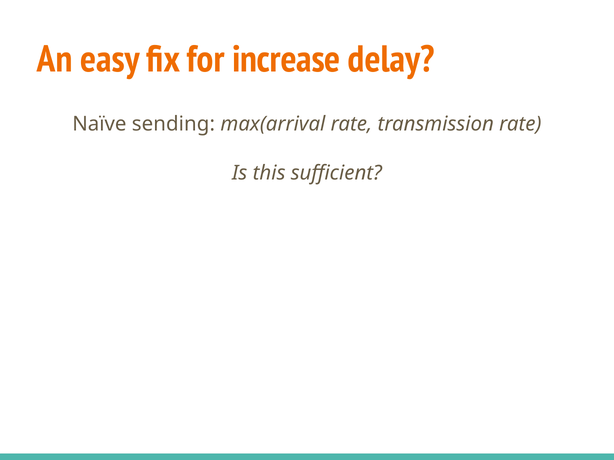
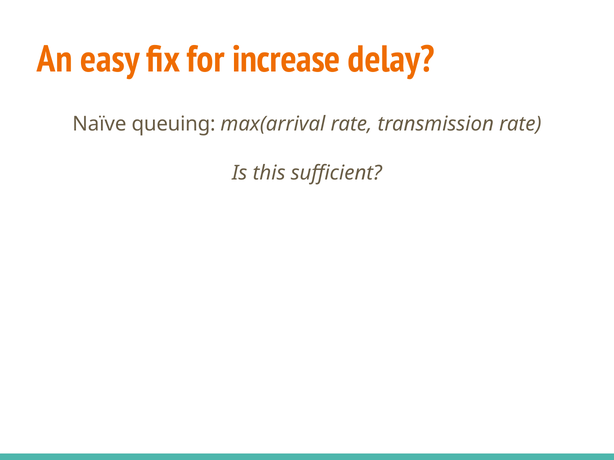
sending: sending -> queuing
